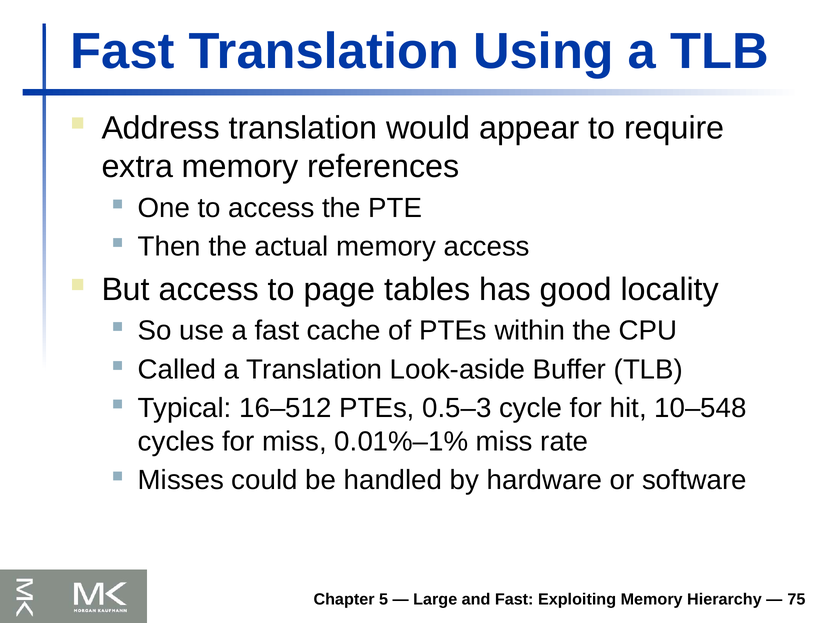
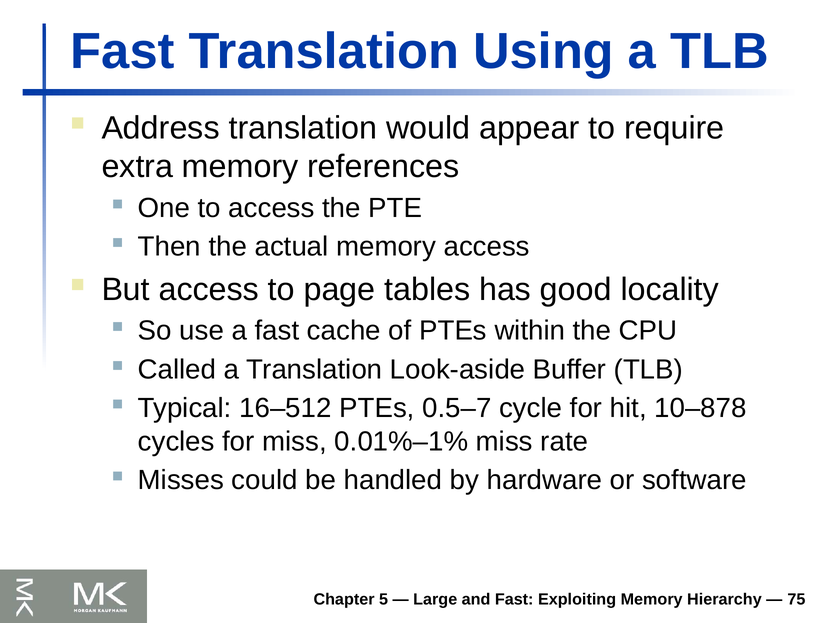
0.5–3: 0.5–3 -> 0.5–7
10–548: 10–548 -> 10–878
